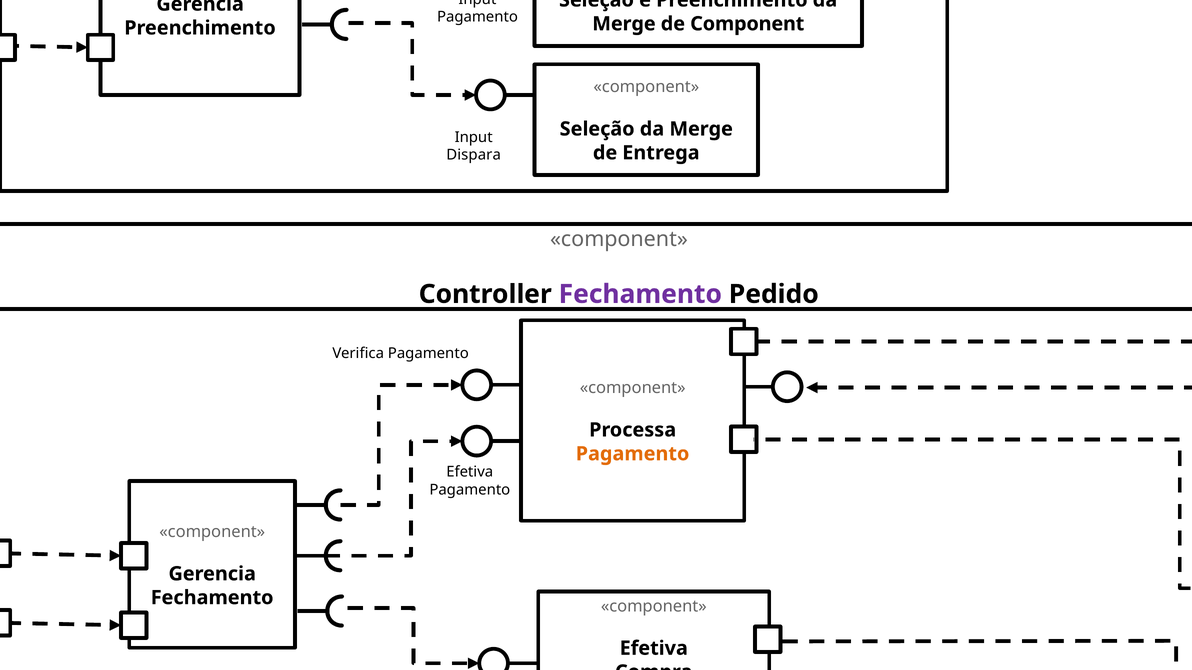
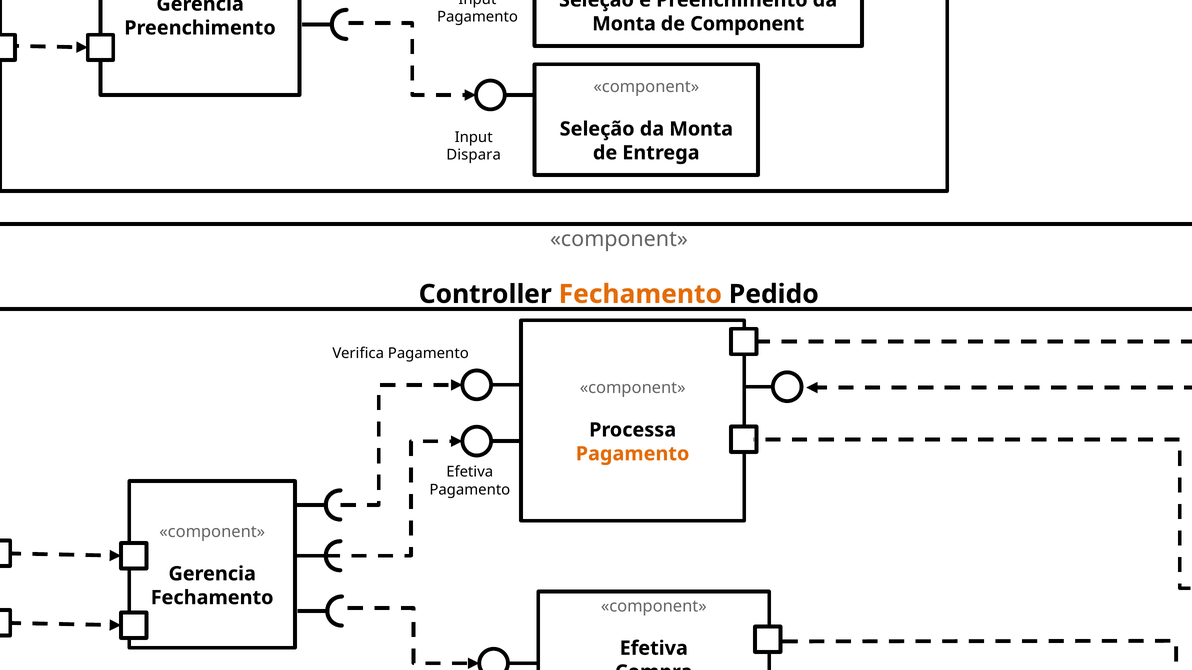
Merge at (624, 24): Merge -> Monta
Seleção da Merge: Merge -> Monta
Fechamento at (640, 294) colour: purple -> orange
